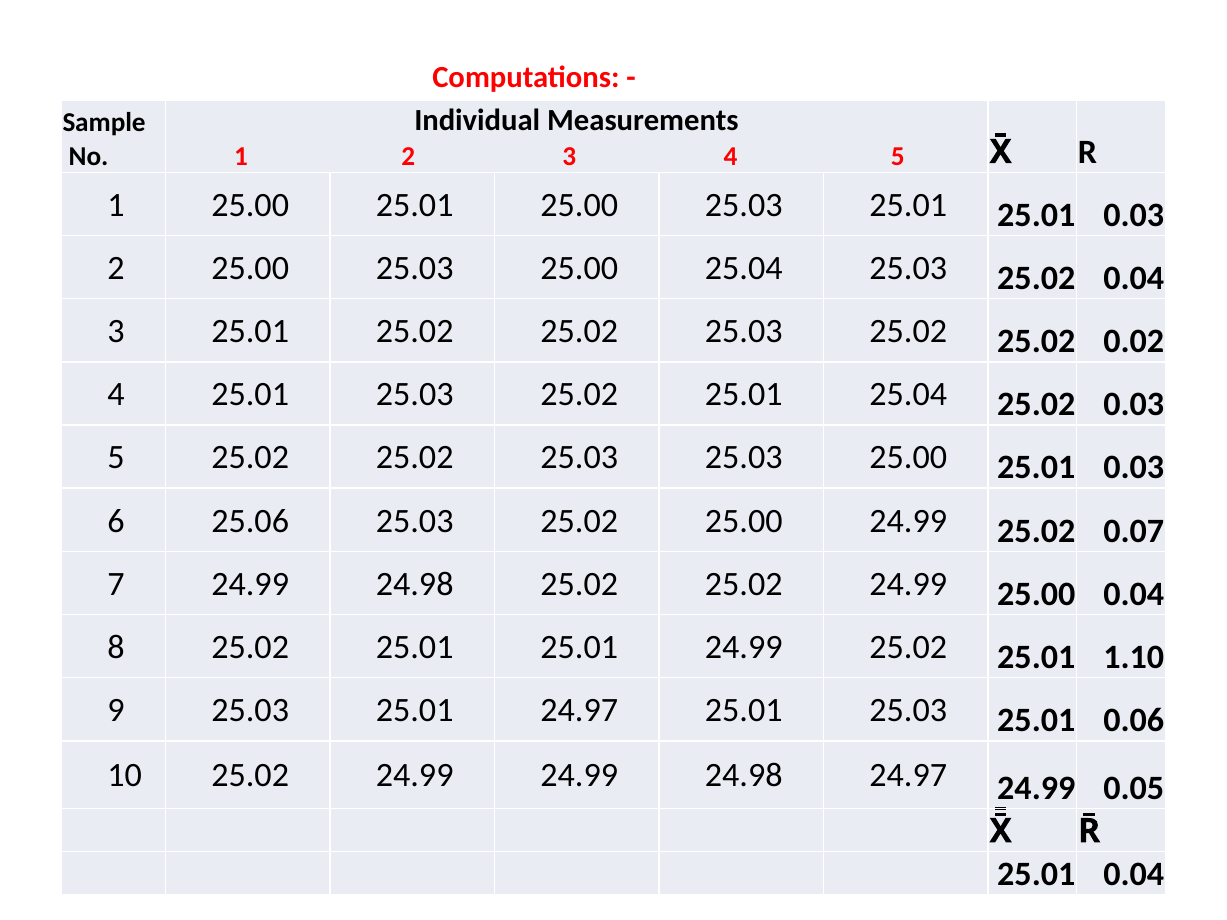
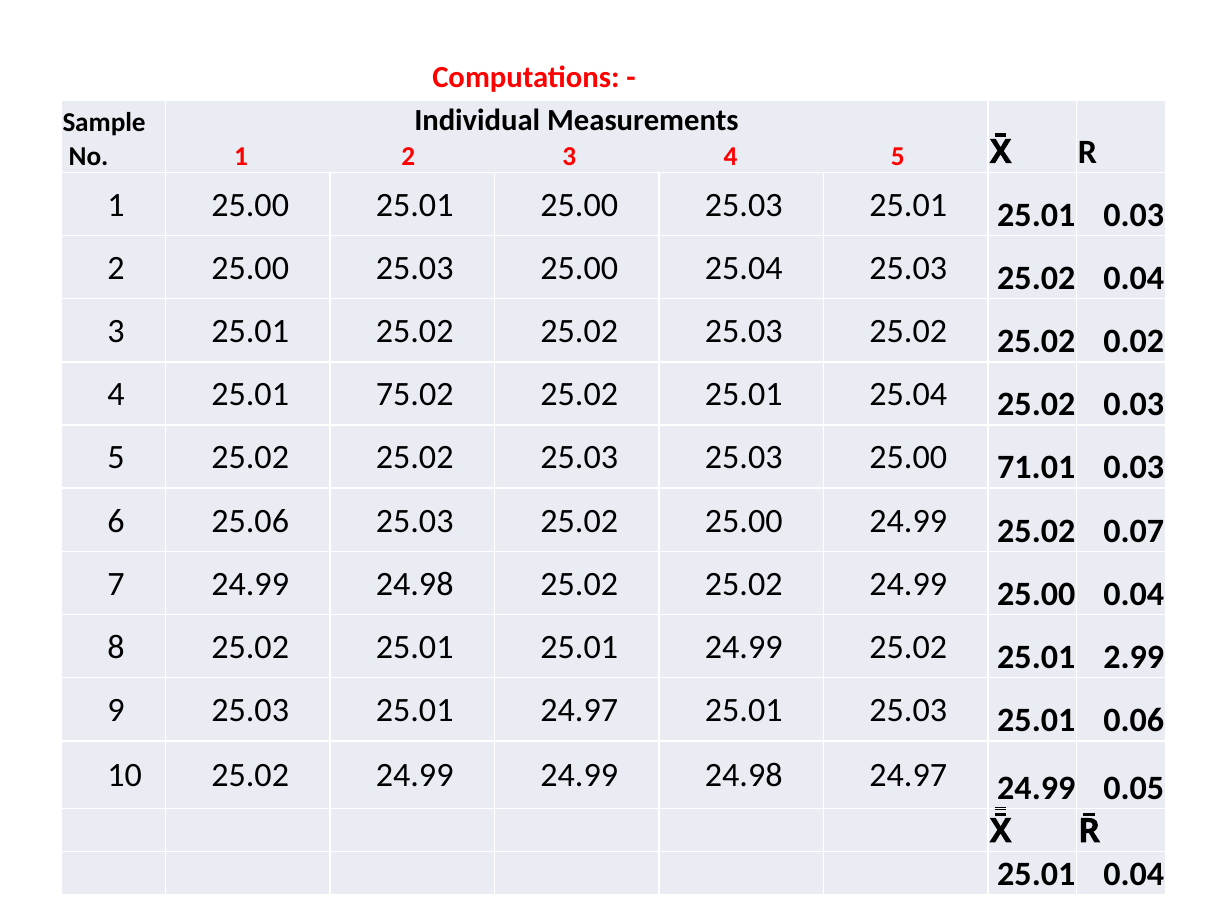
4 25.01 25.03: 25.03 -> 75.02
25.03 25.00 25.01: 25.01 -> 71.01
1.10: 1.10 -> 2.99
